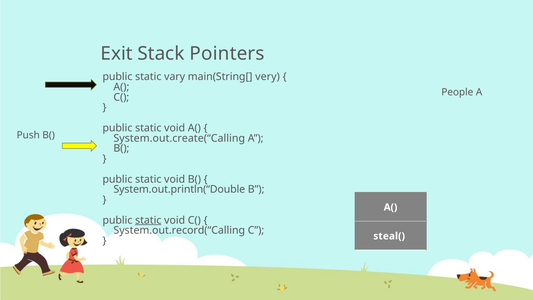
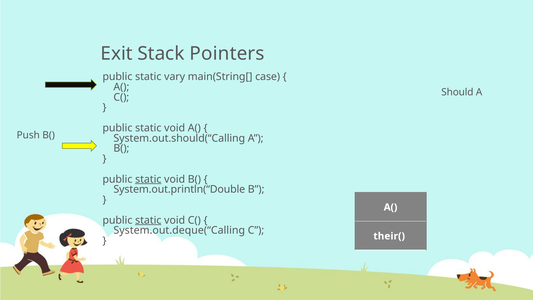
very: very -> case
People: People -> Should
System.out.create(“Calling: System.out.create(“Calling -> System.out.should(“Calling
static at (148, 179) underline: none -> present
System.out.record(“Calling: System.out.record(“Calling -> System.out.deque(“Calling
steal(: steal( -> their(
